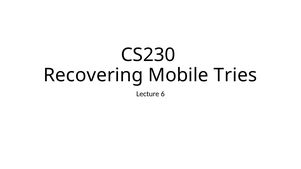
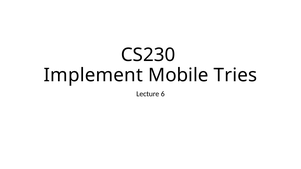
Recovering: Recovering -> Implement
